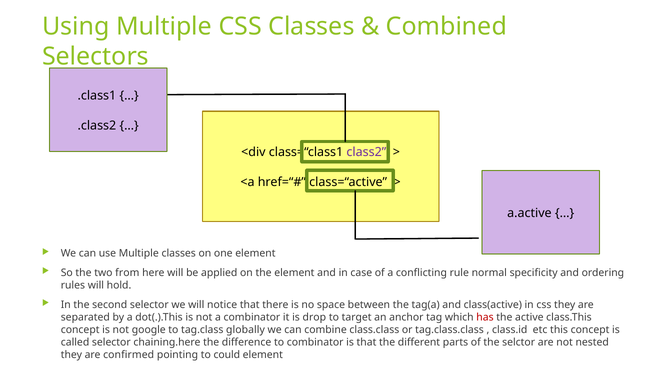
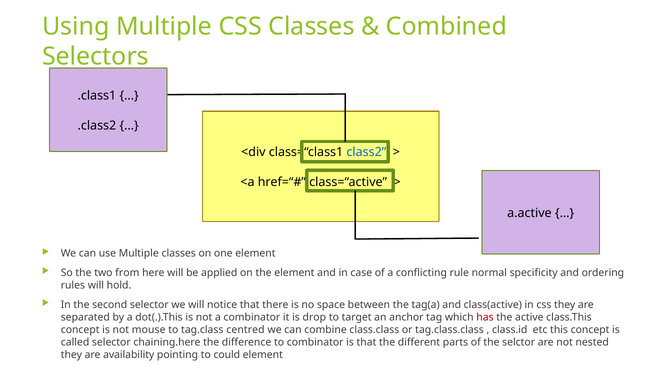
class2 colour: purple -> blue
google: google -> mouse
globally: globally -> centred
confirmed: confirmed -> availability
